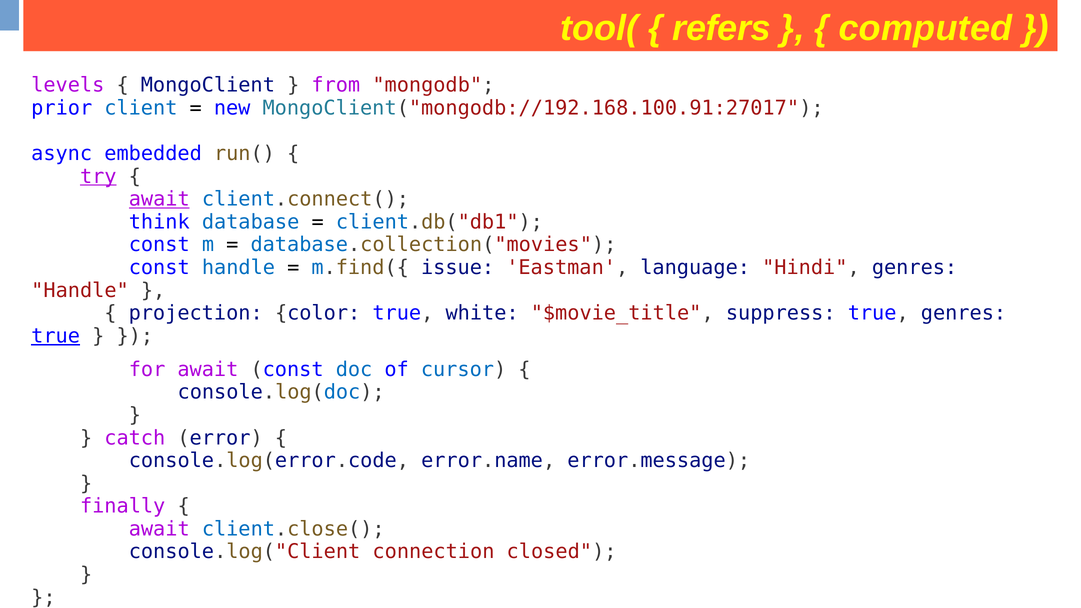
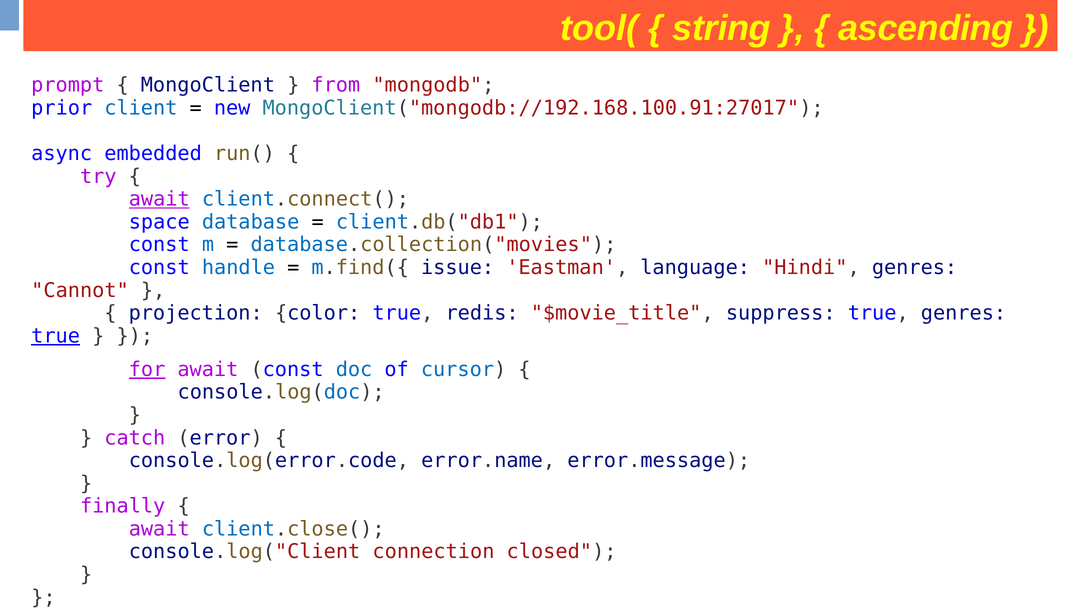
refers: refers -> string
computed: computed -> ascending
levels: levels -> prompt
try underline: present -> none
think: think -> space
Handle at (80, 290): Handle -> Cannot
white: white -> redis
for underline: none -> present
